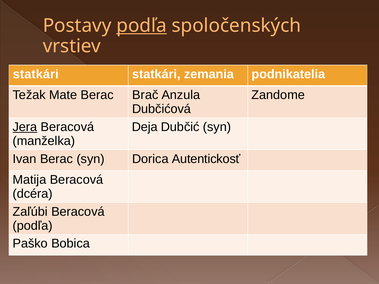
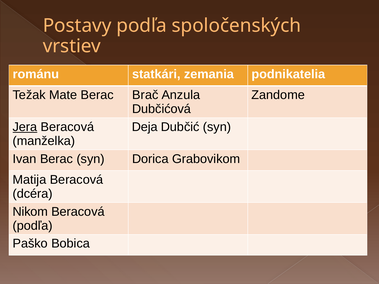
podľa at (142, 26) underline: present -> none
statkári at (36, 74): statkári -> románu
Autentickosť: Autentickosť -> Grabovikom
Zaľúbi: Zaľúbi -> Nikom
